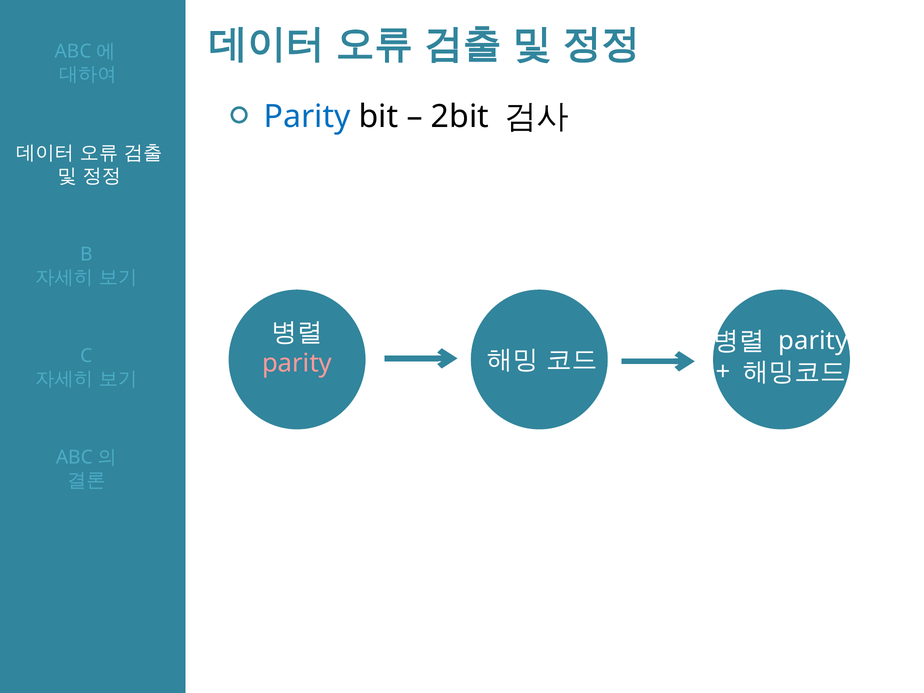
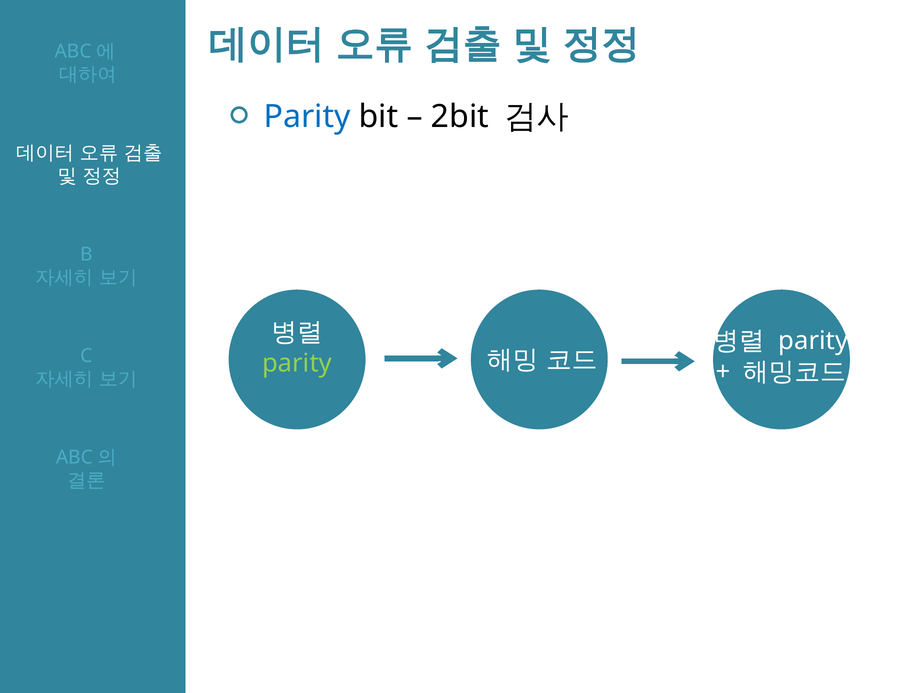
parity at (297, 363) colour: pink -> light green
